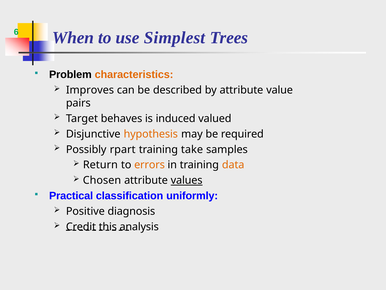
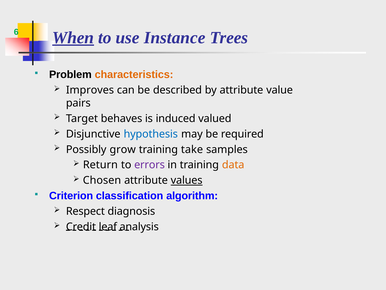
When underline: none -> present
Simplest: Simplest -> Instance
hypothesis colour: orange -> blue
rpart: rpart -> grow
errors colour: orange -> purple
Practical: Practical -> Criterion
uniformly: uniformly -> algorithm
Positive: Positive -> Respect
this: this -> leaf
